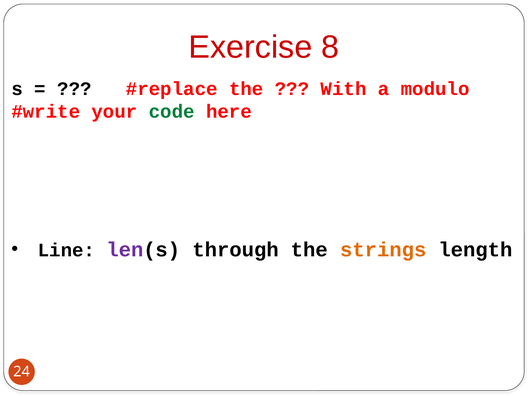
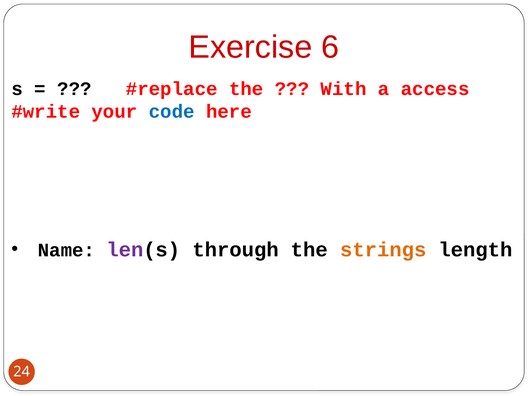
8: 8 -> 6
modulo: modulo -> access
code colour: green -> blue
Line: Line -> Name
